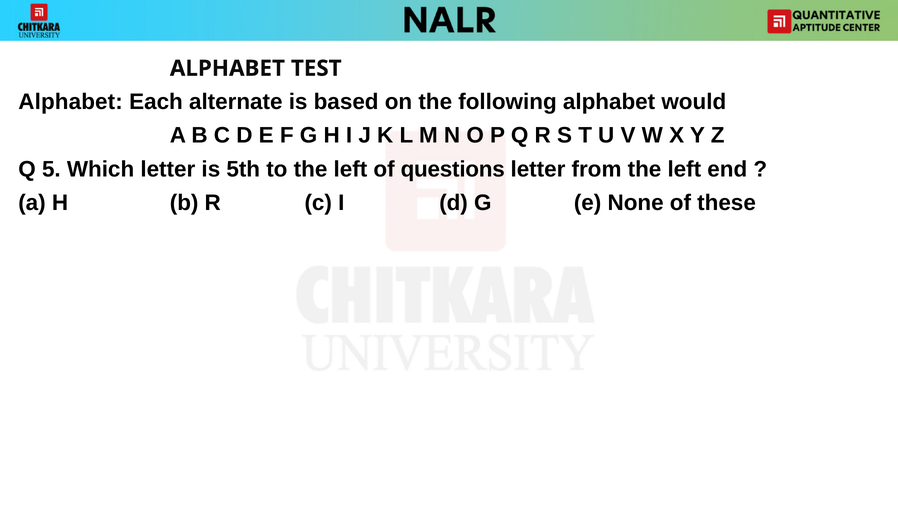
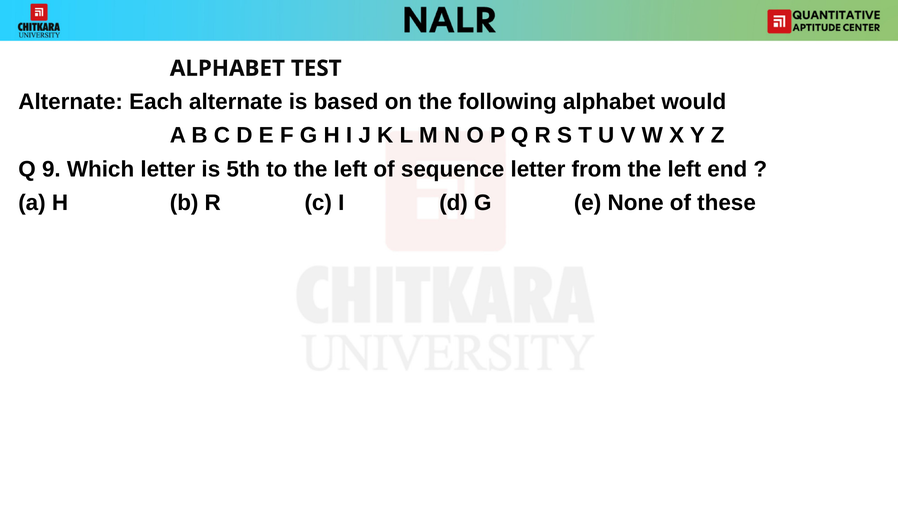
Alphabet at (71, 102): Alphabet -> Alternate
5: 5 -> 9
questions: questions -> sequence
